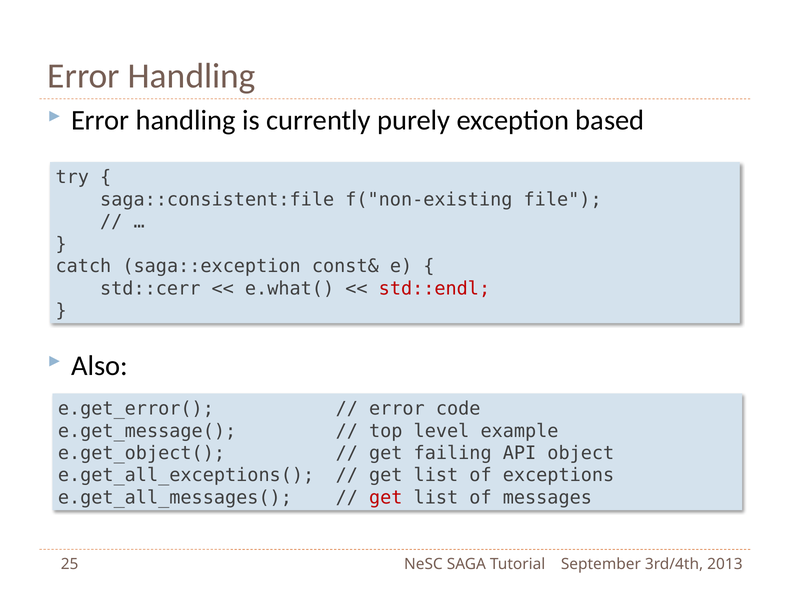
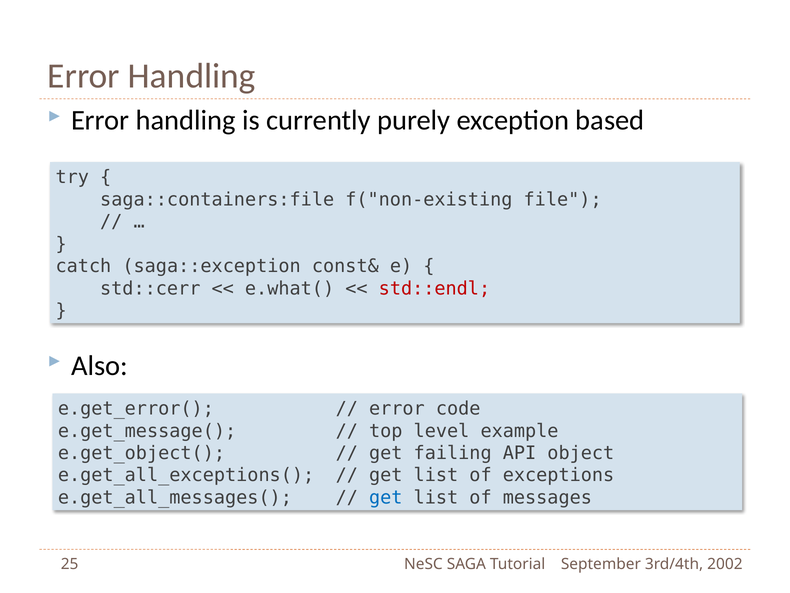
saga::consistent:file: saga::consistent:file -> saga::containers:file
get at (386, 497) colour: red -> blue
2013: 2013 -> 2002
